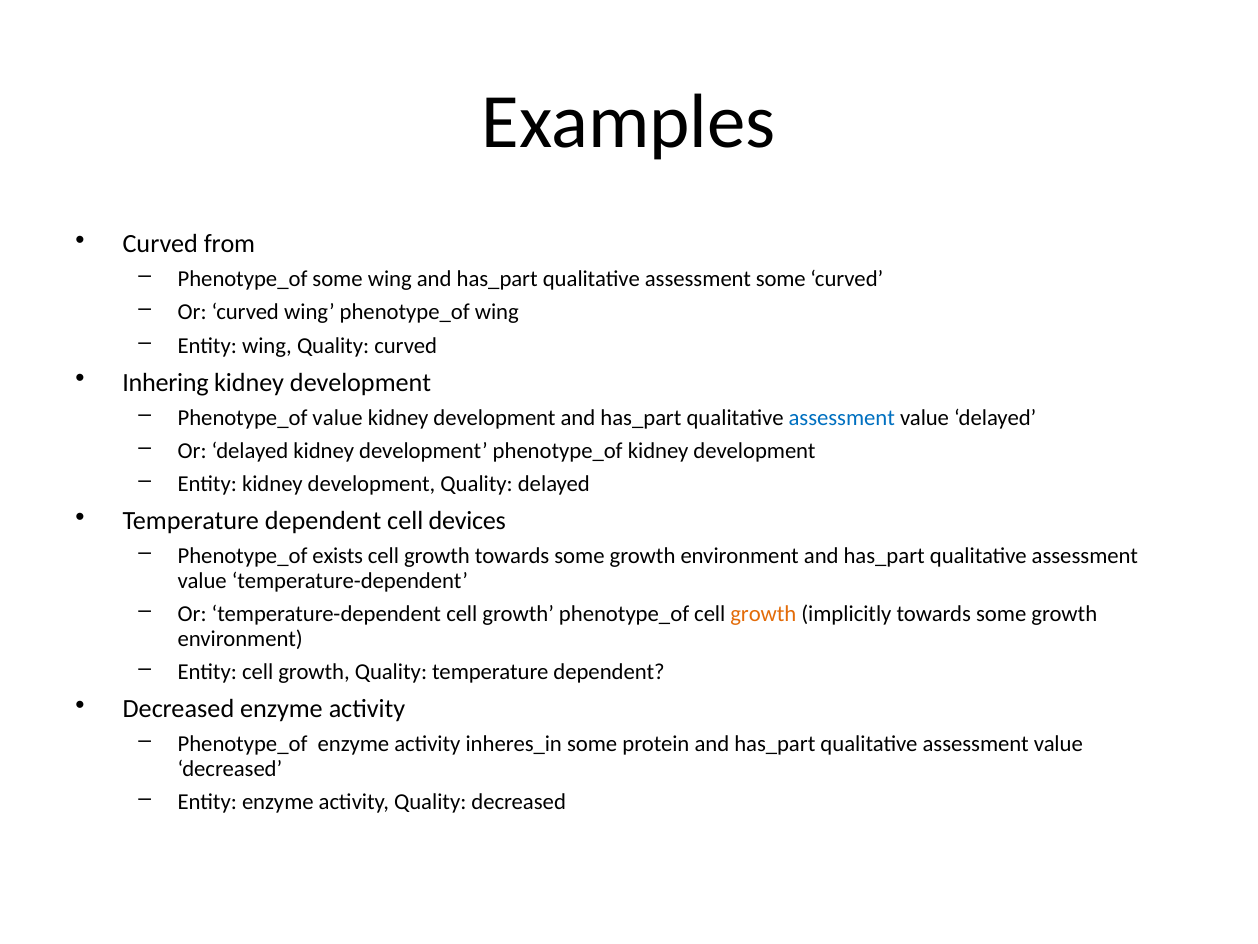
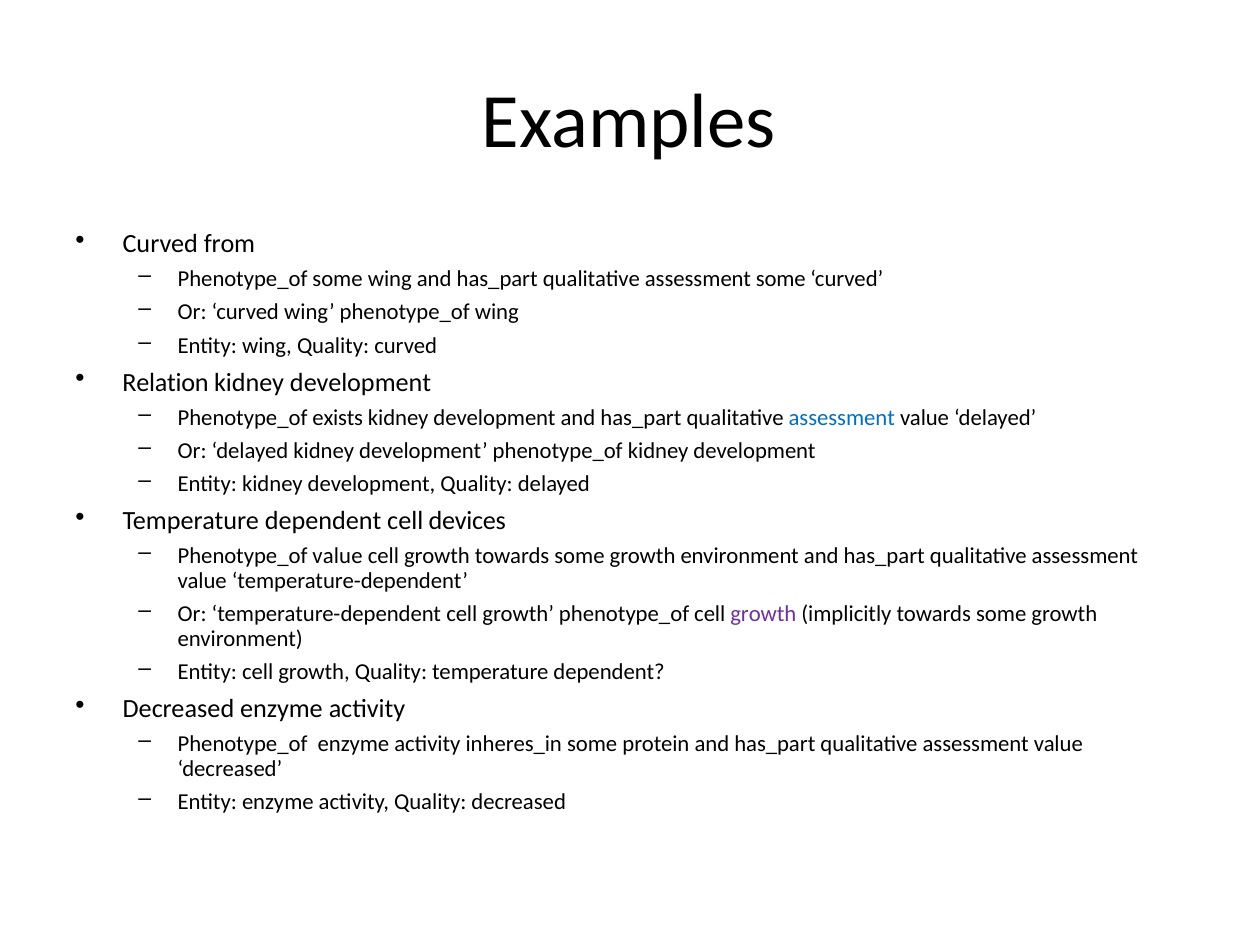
Inhering: Inhering -> Relation
Phenotype_of value: value -> exists
Phenotype_of exists: exists -> value
growth at (763, 614) colour: orange -> purple
